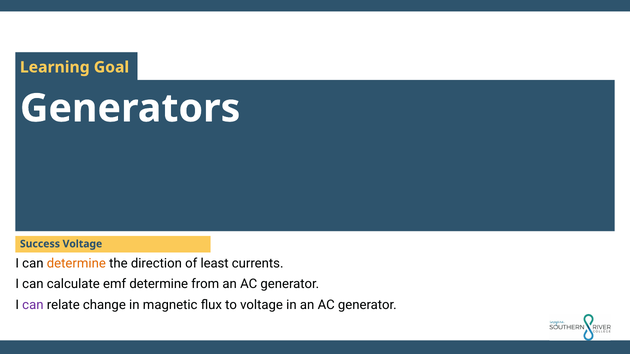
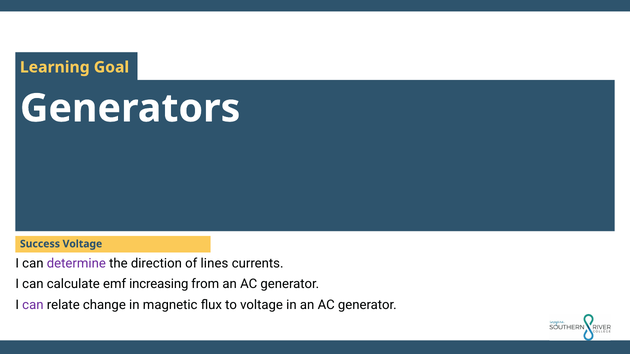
determine at (76, 264) colour: orange -> purple
least: least -> lines
emf determine: determine -> increasing
